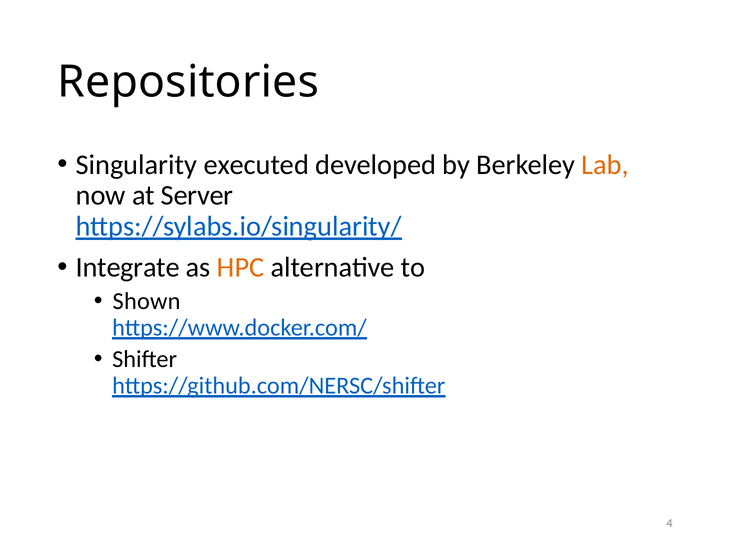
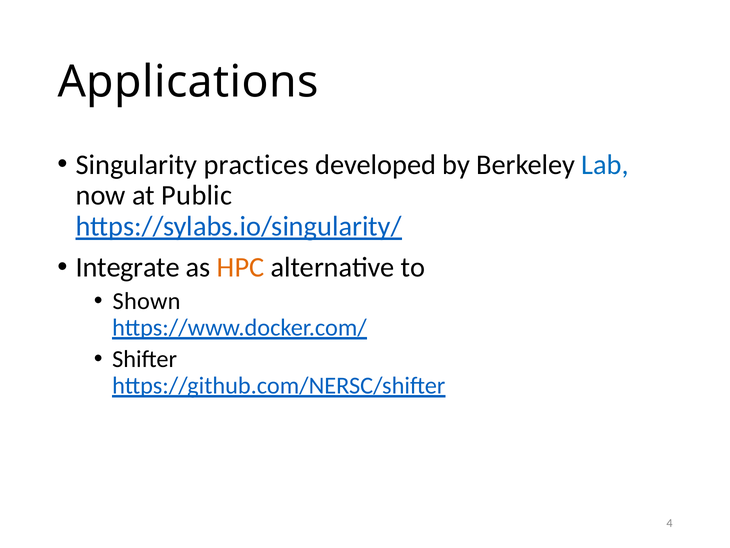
Repositories: Repositories -> Applications
executed: executed -> practices
Lab colour: orange -> blue
Server: Server -> Public
